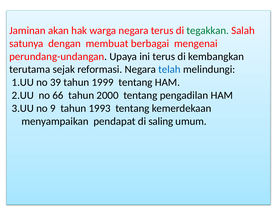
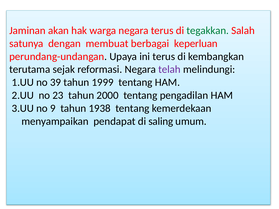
mengenai: mengenai -> keperluan
telah colour: blue -> purple
66: 66 -> 23
1993: 1993 -> 1938
